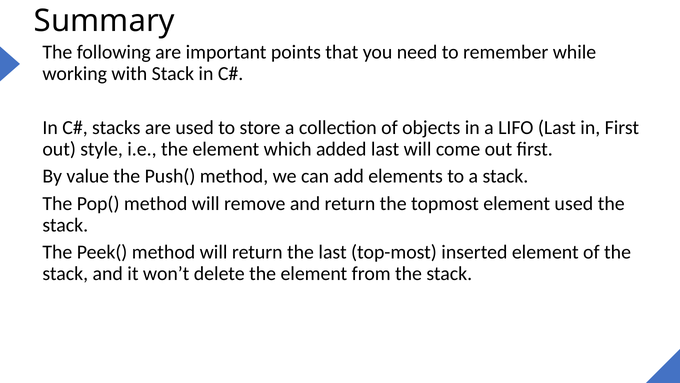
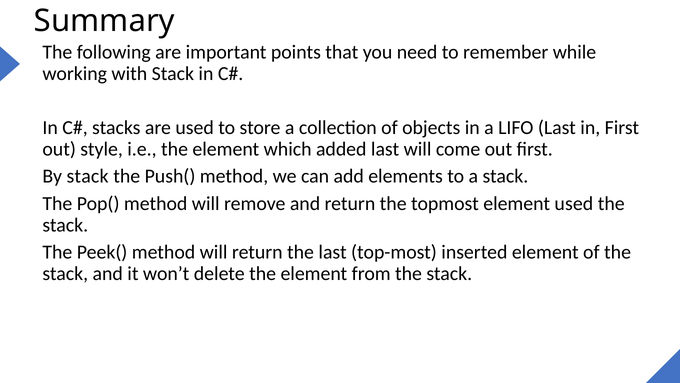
By value: value -> stack
